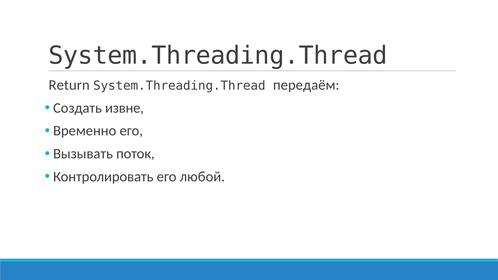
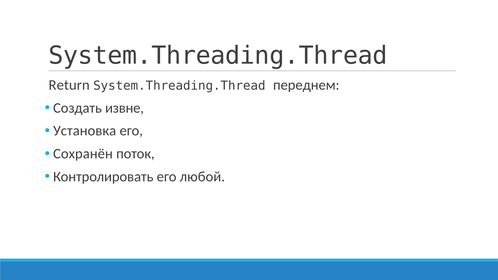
передаём: передаём -> переднем
Временно: Временно -> Установка
Вызывать: Вызывать -> Сохранён
